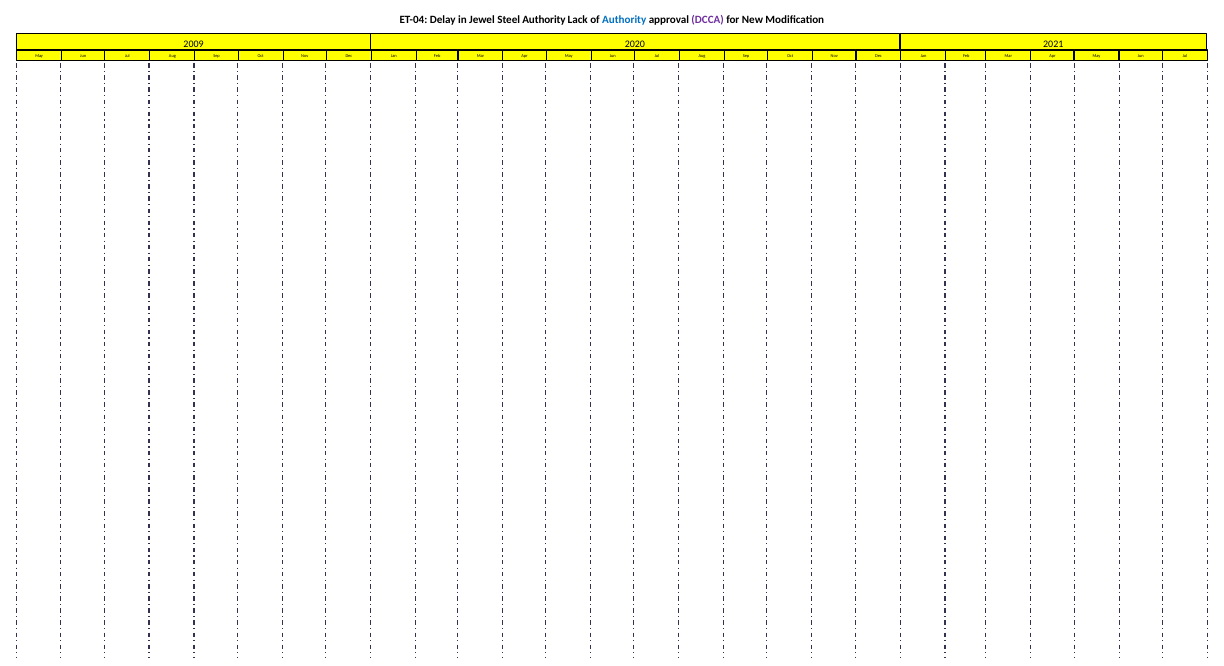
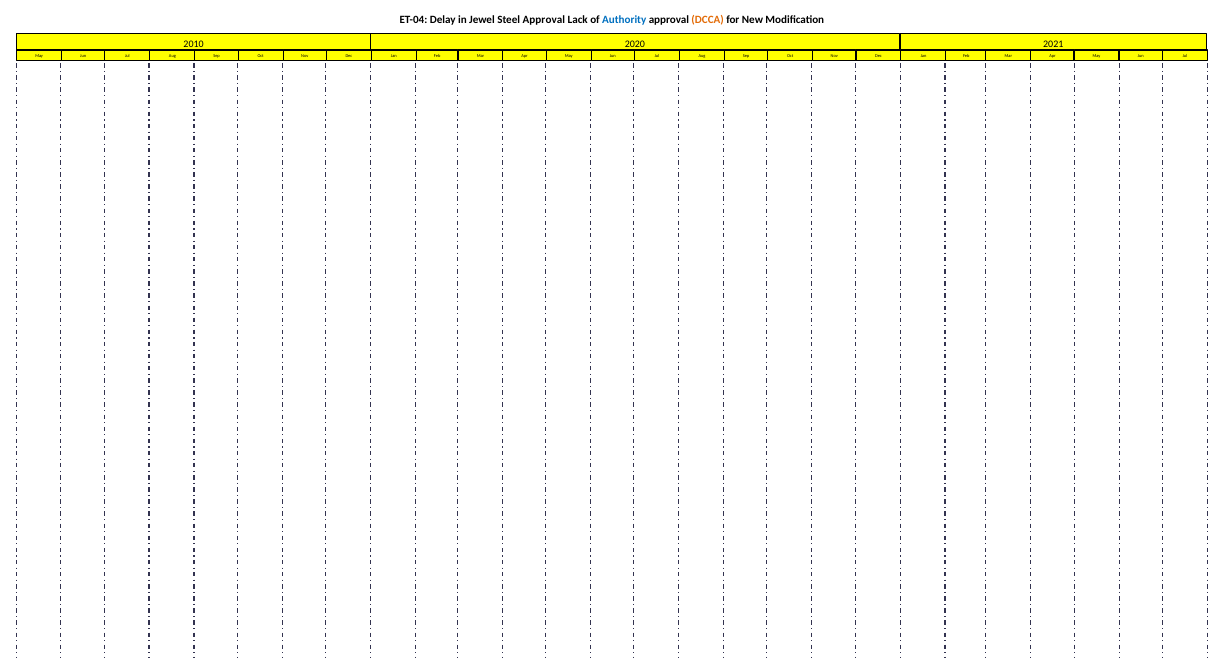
Steel Authority: Authority -> Approval
DCCA colour: purple -> orange
2009: 2009 -> 2010
